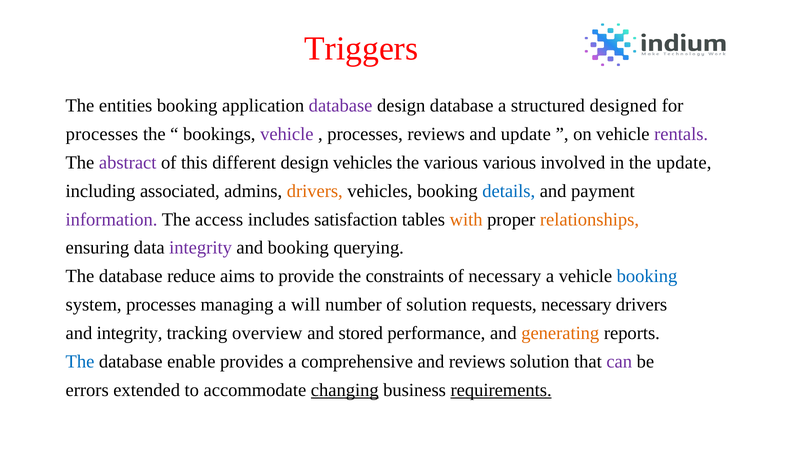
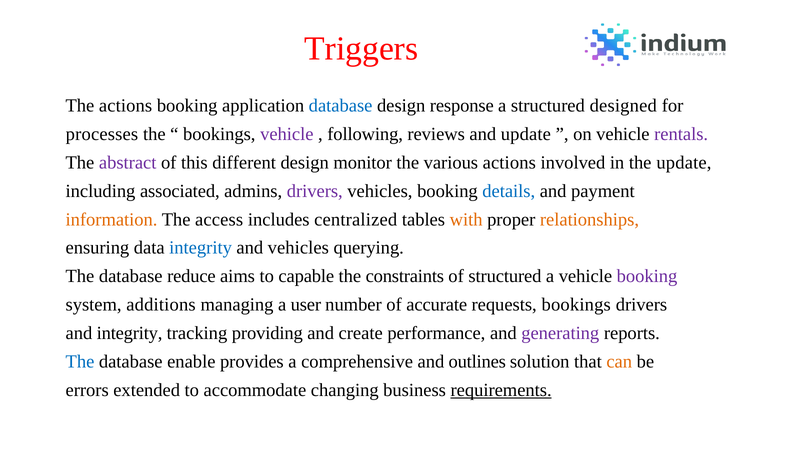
The entities: entities -> actions
database at (341, 106) colour: purple -> blue
design database: database -> response
processes at (365, 134): processes -> following
design vehicles: vehicles -> monitor
various various: various -> actions
drivers at (315, 191) colour: orange -> purple
information colour: purple -> orange
satisfaction: satisfaction -> centralized
integrity at (201, 248) colour: purple -> blue
and booking: booking -> vehicles
provide: provide -> capable
of necessary: necessary -> structured
booking at (647, 276) colour: blue -> purple
system processes: processes -> additions
will: will -> user
of solution: solution -> accurate
requests necessary: necessary -> bookings
overview: overview -> providing
stored: stored -> create
generating colour: orange -> purple
and reviews: reviews -> outlines
can colour: purple -> orange
changing underline: present -> none
